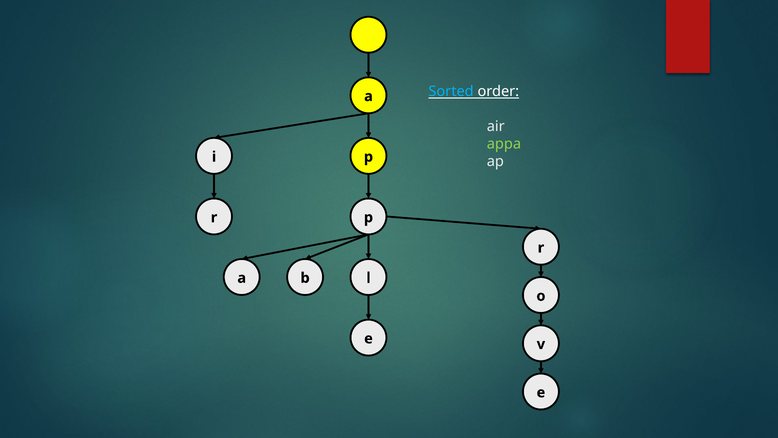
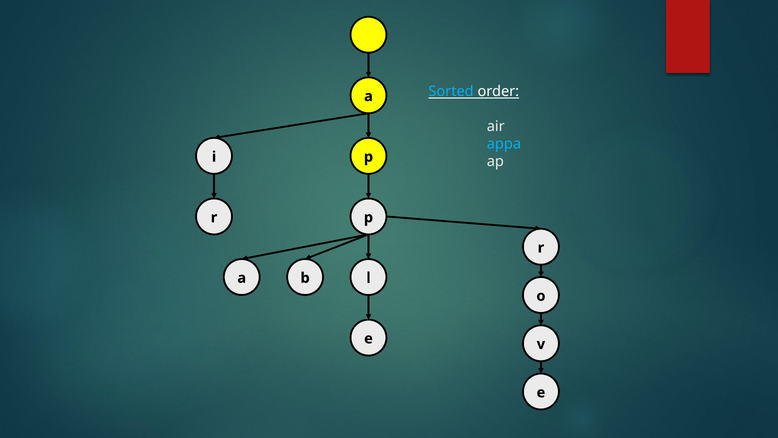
appa colour: light green -> light blue
